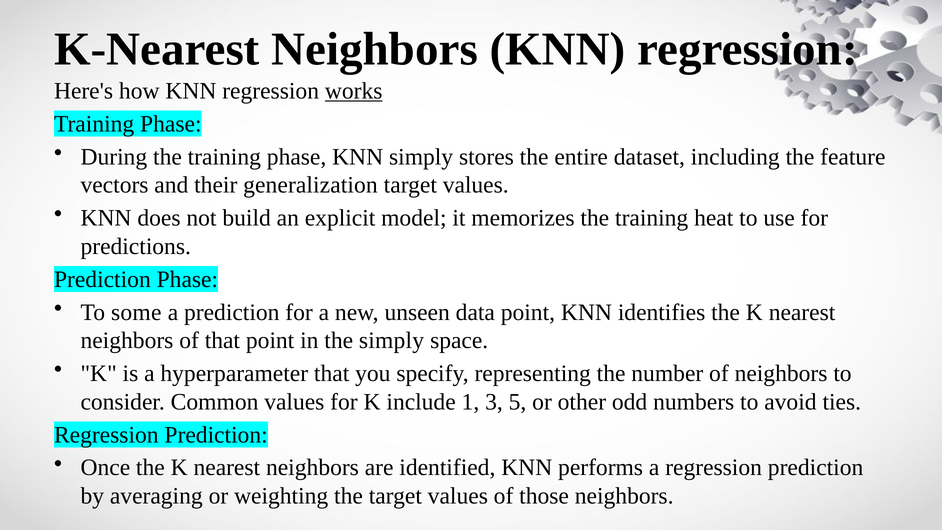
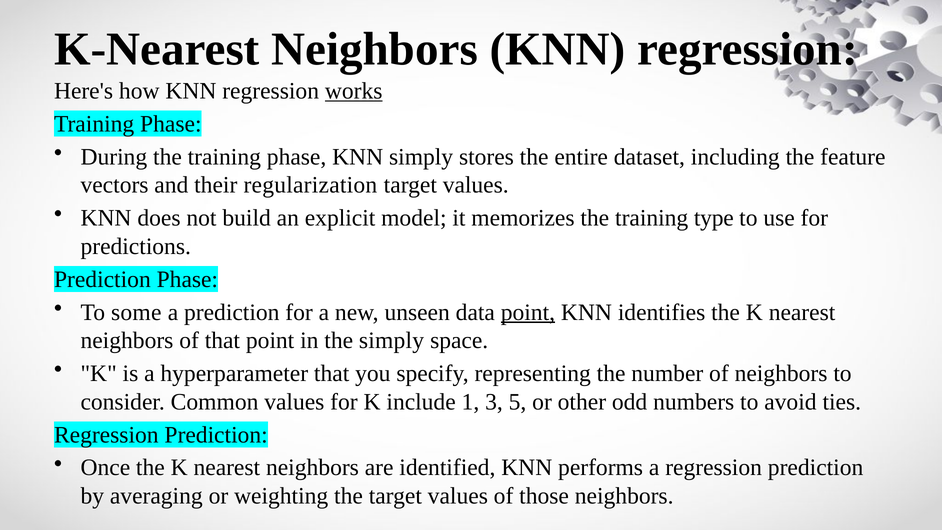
generalization: generalization -> regularization
heat: heat -> type
point at (528, 312) underline: none -> present
